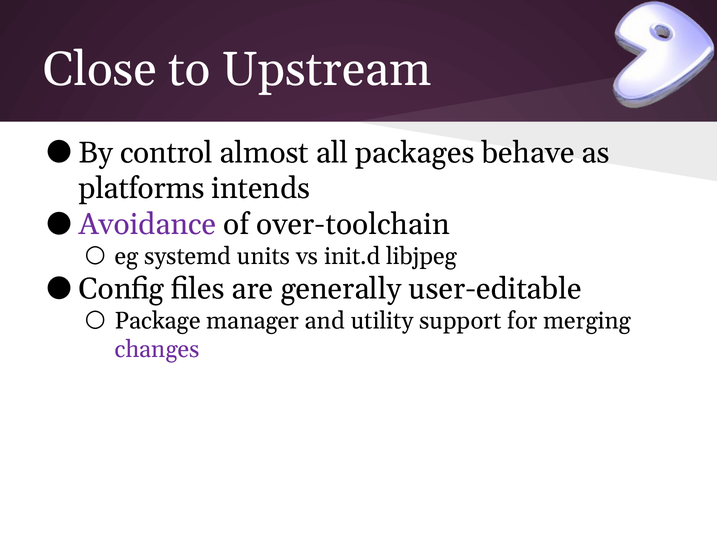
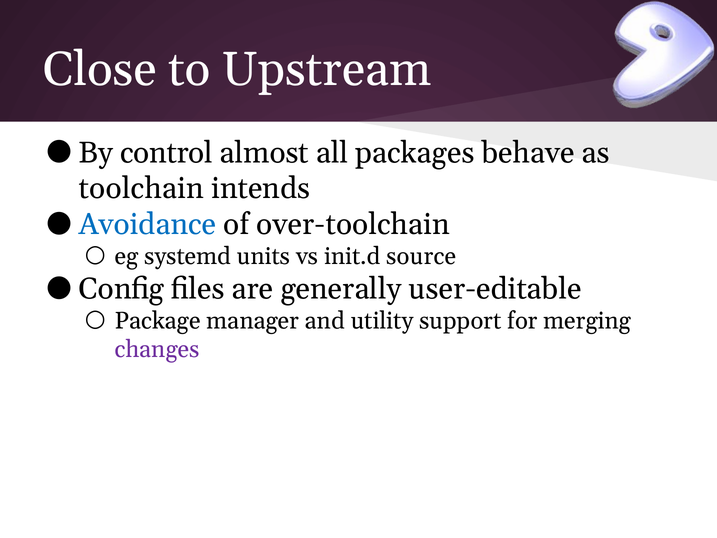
platforms: platforms -> toolchain
Avoidance colour: purple -> blue
libjpeg: libjpeg -> source
